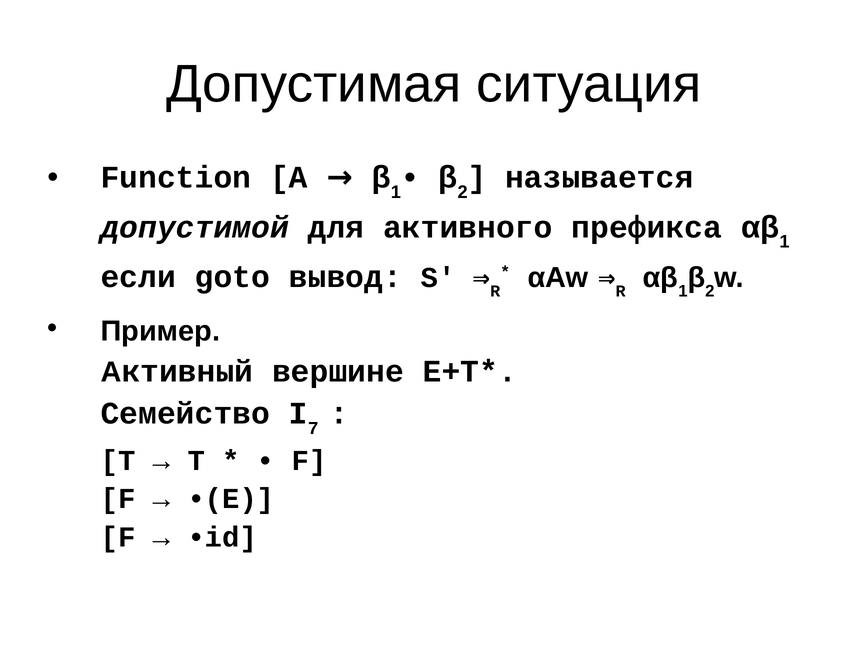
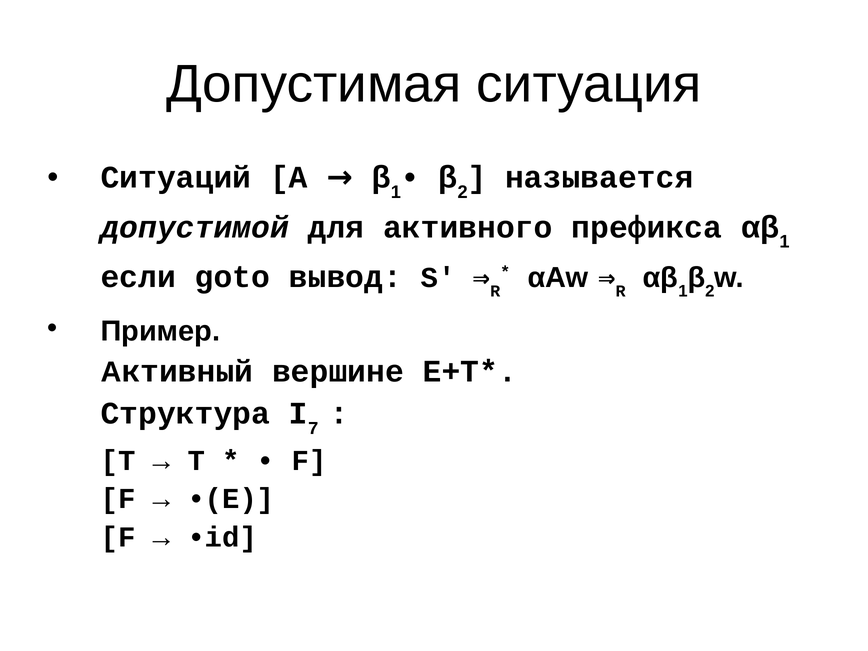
Function: Function -> Ситуаций
Семейство: Семейство -> Структура
